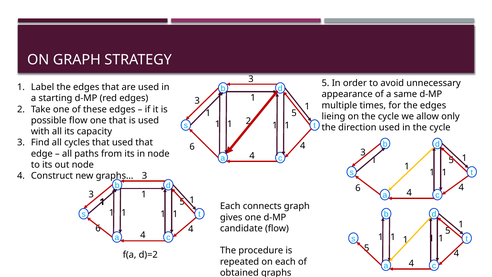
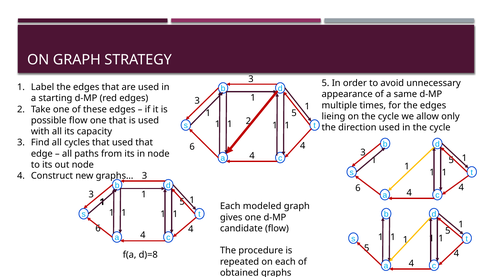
connects: connects -> modeled
d)=2: d)=2 -> d)=8
